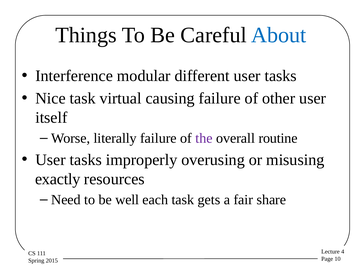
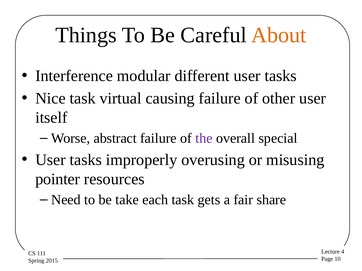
About colour: blue -> orange
literally: literally -> abstract
routine: routine -> special
exactly: exactly -> pointer
well: well -> take
